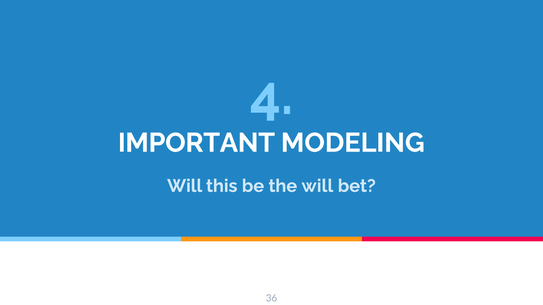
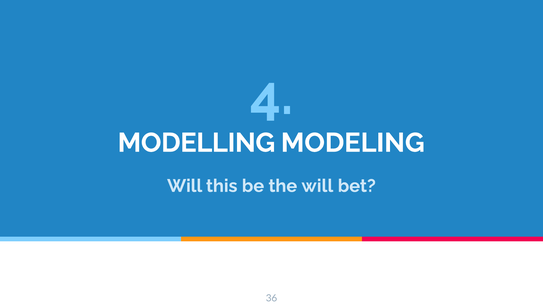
IMPORTANT: IMPORTANT -> MODELLING
